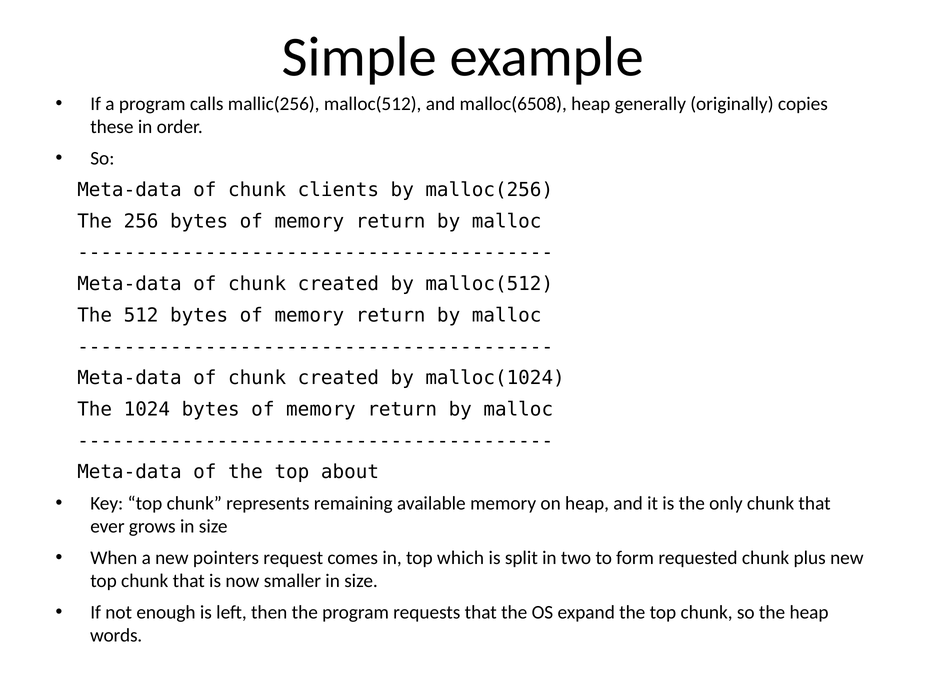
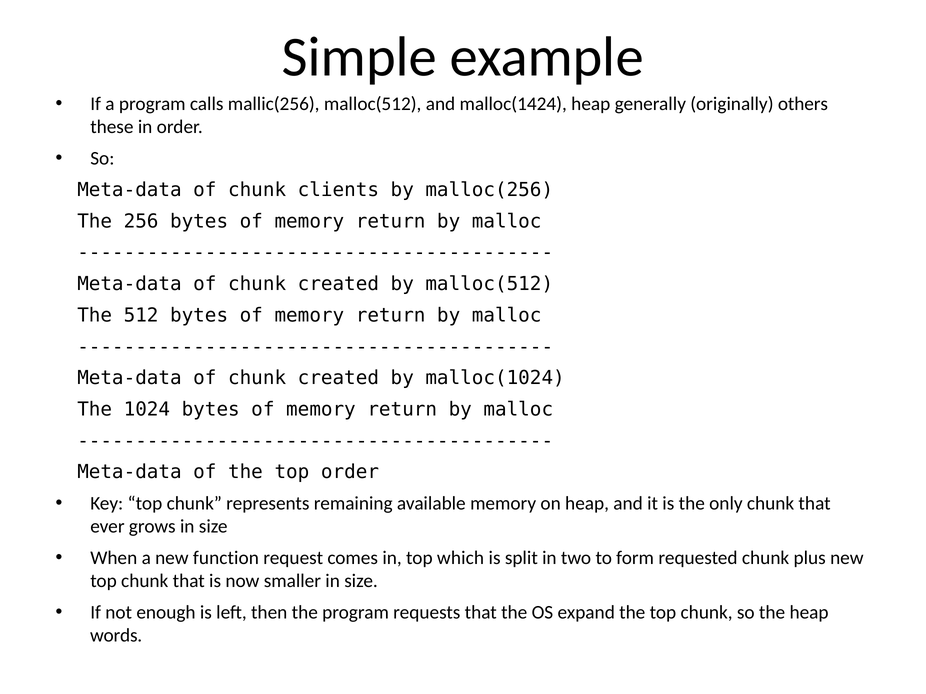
malloc(6508: malloc(6508 -> malloc(1424
copies: copies -> others
top about: about -> order
pointers: pointers -> function
